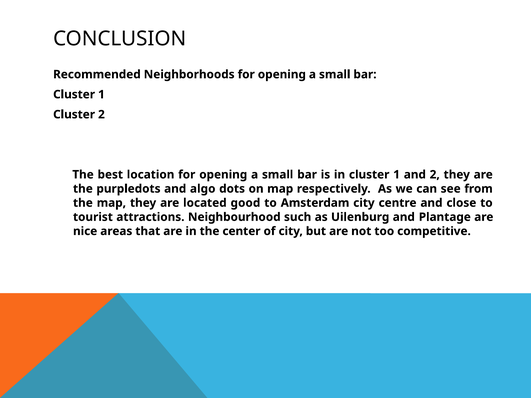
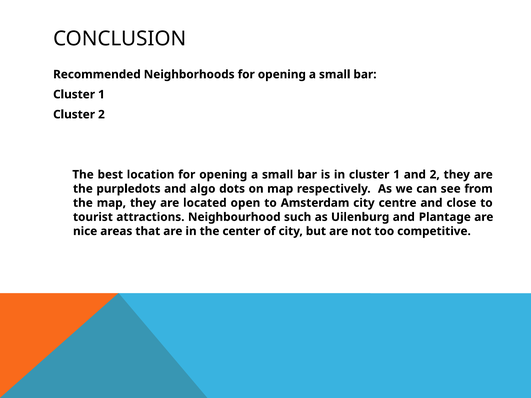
good: good -> open
